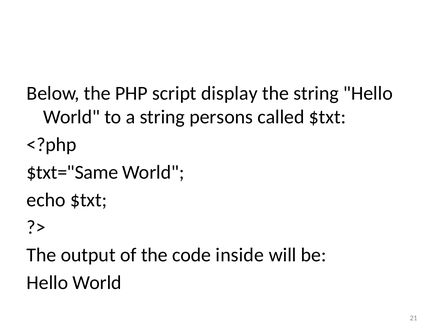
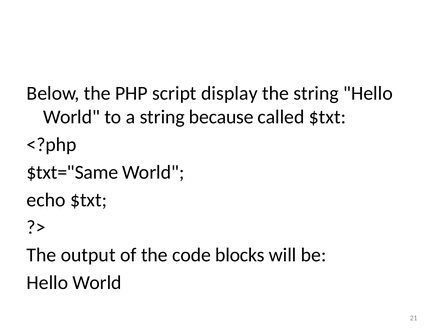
persons: persons -> because
inside: inside -> blocks
